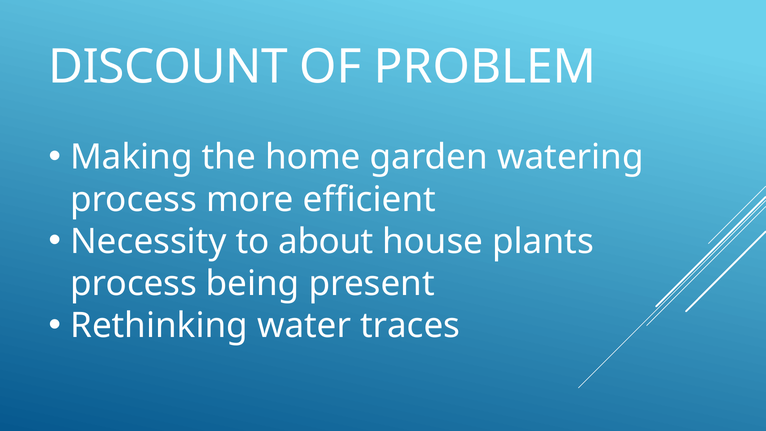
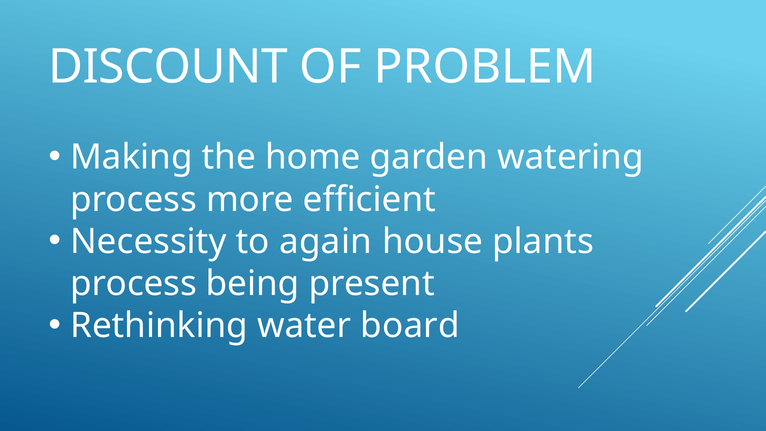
about: about -> again
traces: traces -> board
